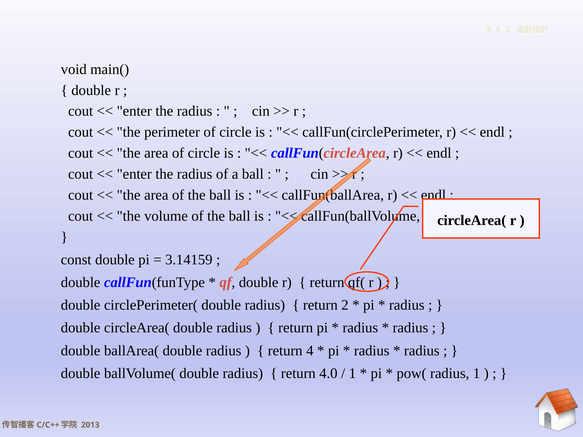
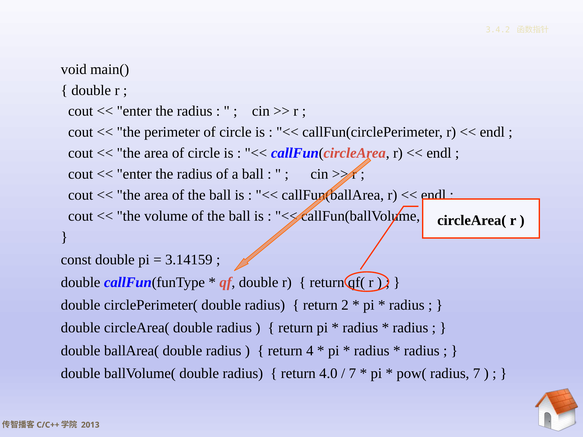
1 at (352, 373): 1 -> 7
radius 1: 1 -> 7
